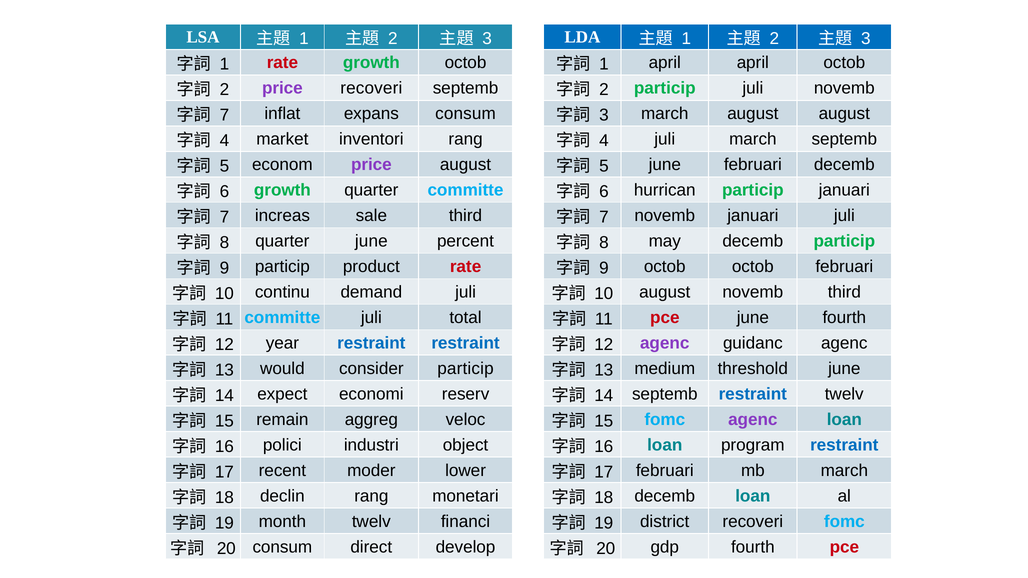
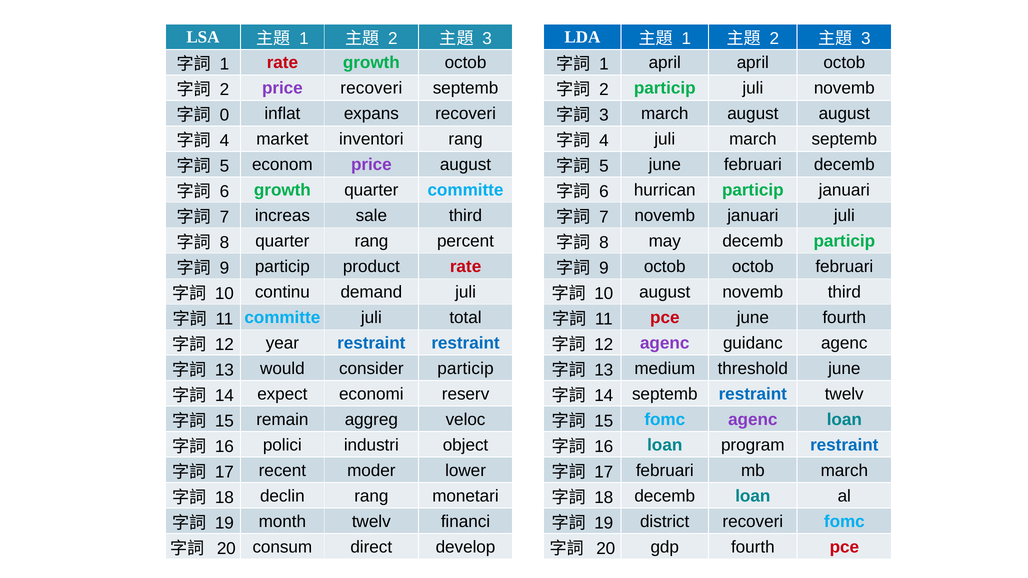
7 at (224, 115): 7 -> 0
expans consum: consum -> recoveri
quarter june: june -> rang
